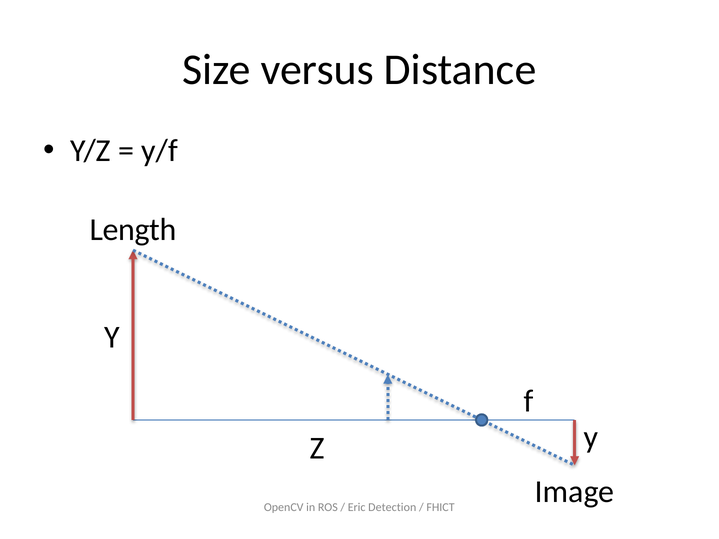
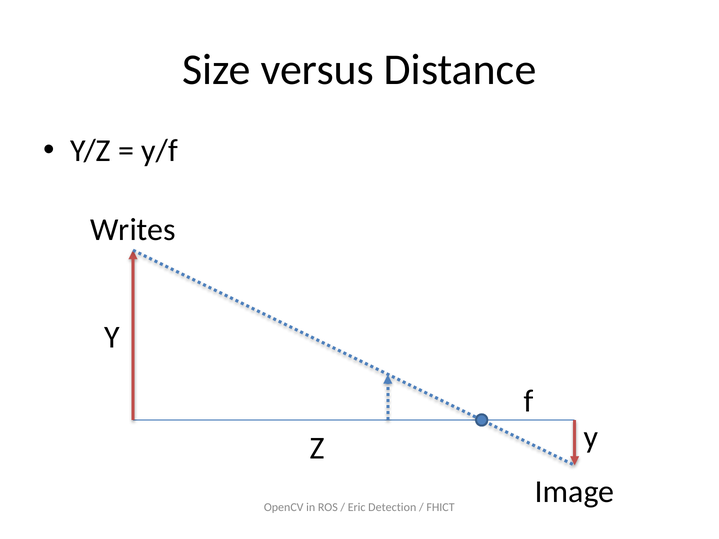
Length: Length -> Writes
